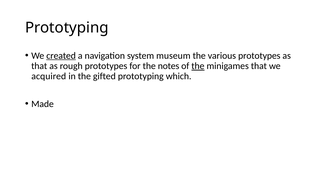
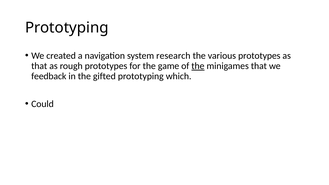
created underline: present -> none
museum: museum -> research
notes: notes -> game
acquired: acquired -> feedback
Made: Made -> Could
